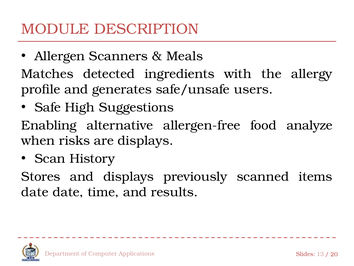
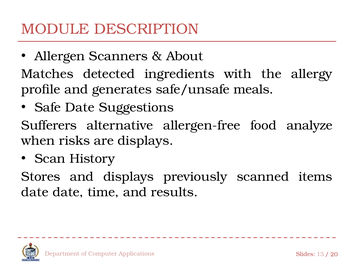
Meals: Meals -> About
users: users -> meals
Safe High: High -> Date
Enabling: Enabling -> Sufferers
